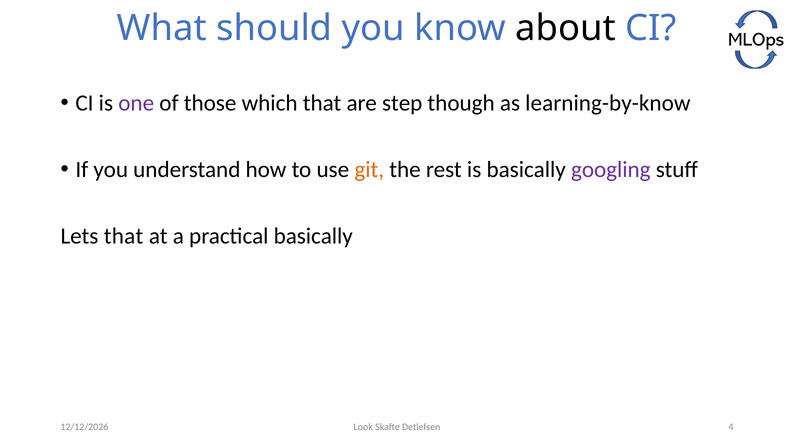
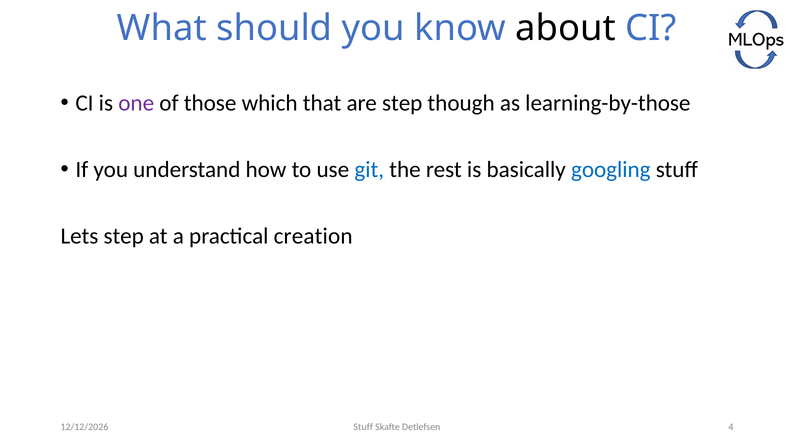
learning-by-know: learning-by-know -> learning-by-those
git colour: orange -> blue
googling colour: purple -> blue
Lets that: that -> step
practical basically: basically -> creation
Look at (363, 426): Look -> Stuff
